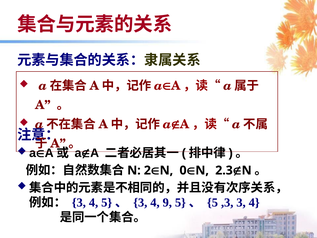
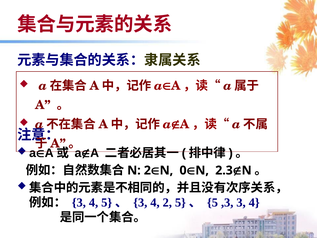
4 9: 9 -> 2
